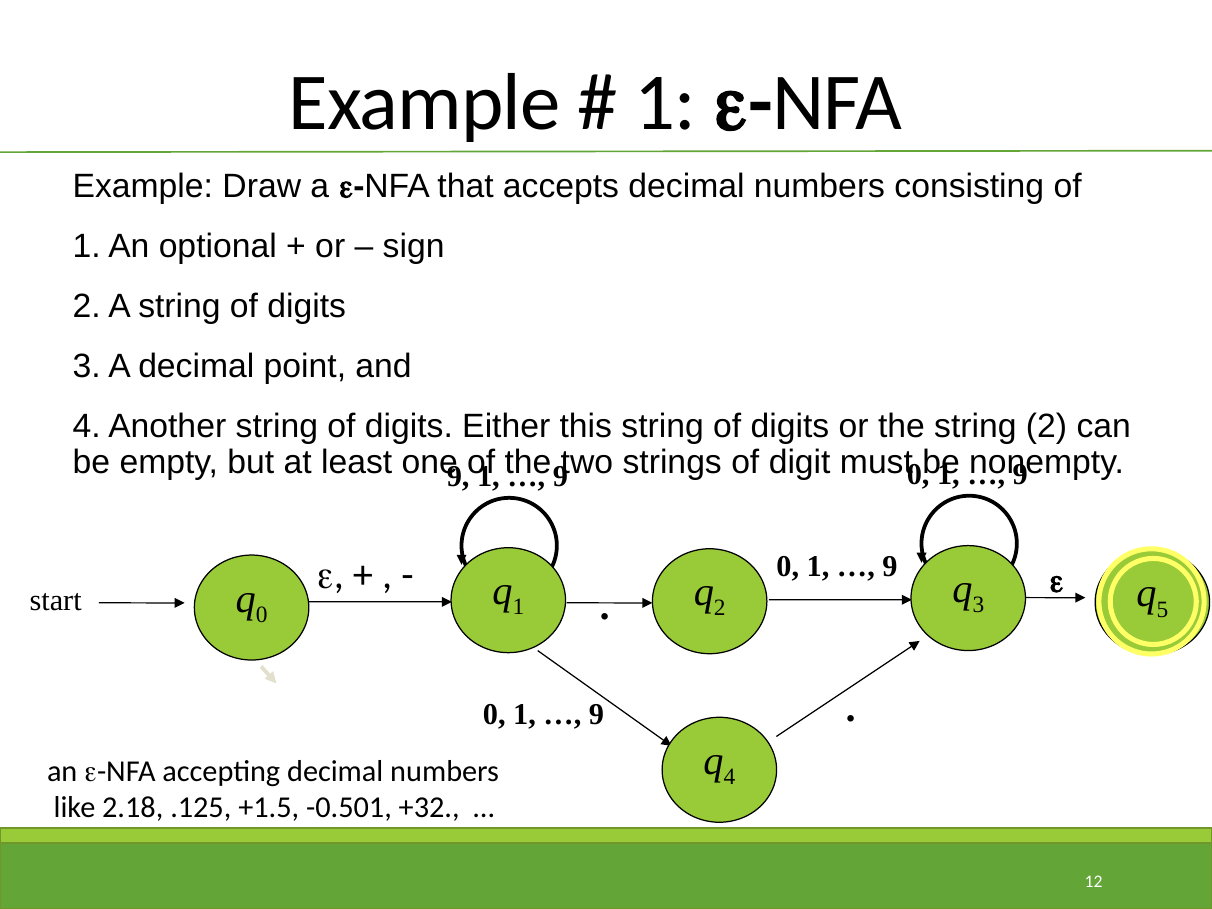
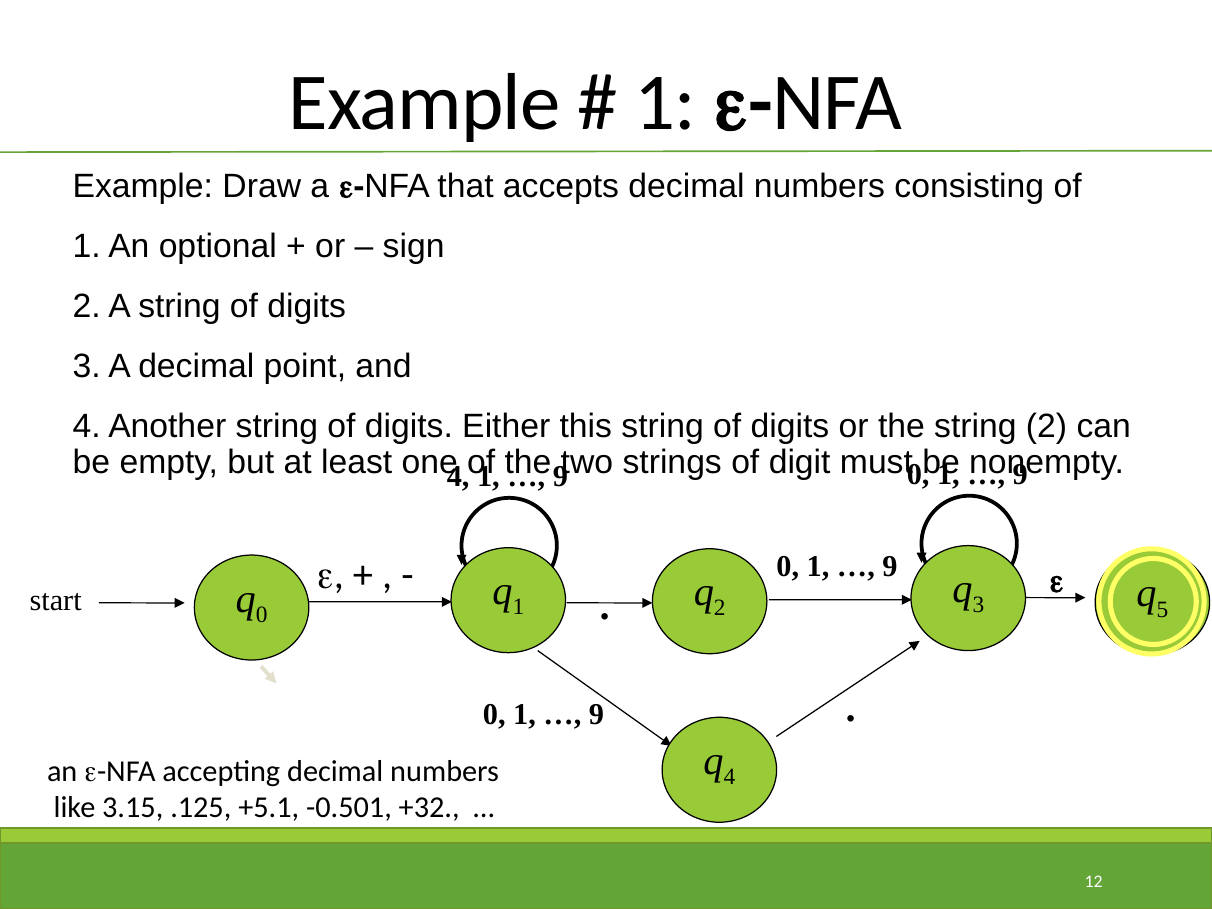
9 at (458, 476): 9 -> 4
2.18: 2.18 -> 3.15
+1.5: +1.5 -> +5.1
